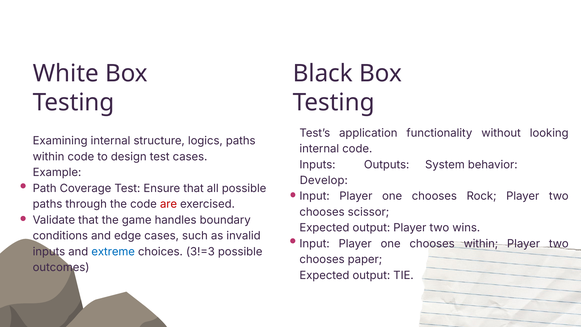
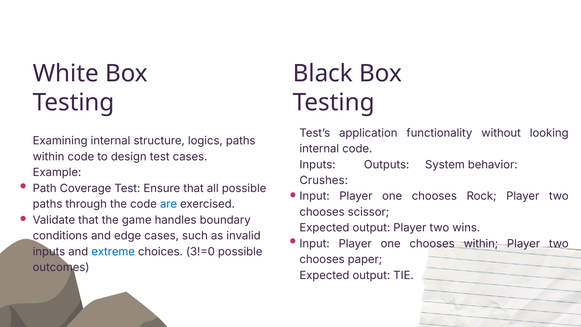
Develop: Develop -> Crushes
are colour: red -> blue
3!=3: 3!=3 -> 3!=0
